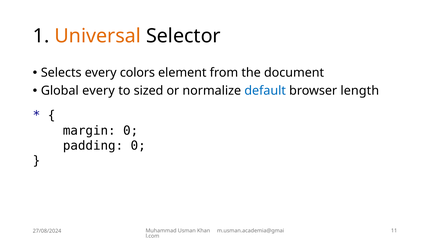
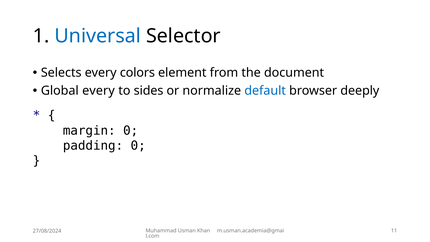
Universal colour: orange -> blue
sized: sized -> sides
length: length -> deeply
